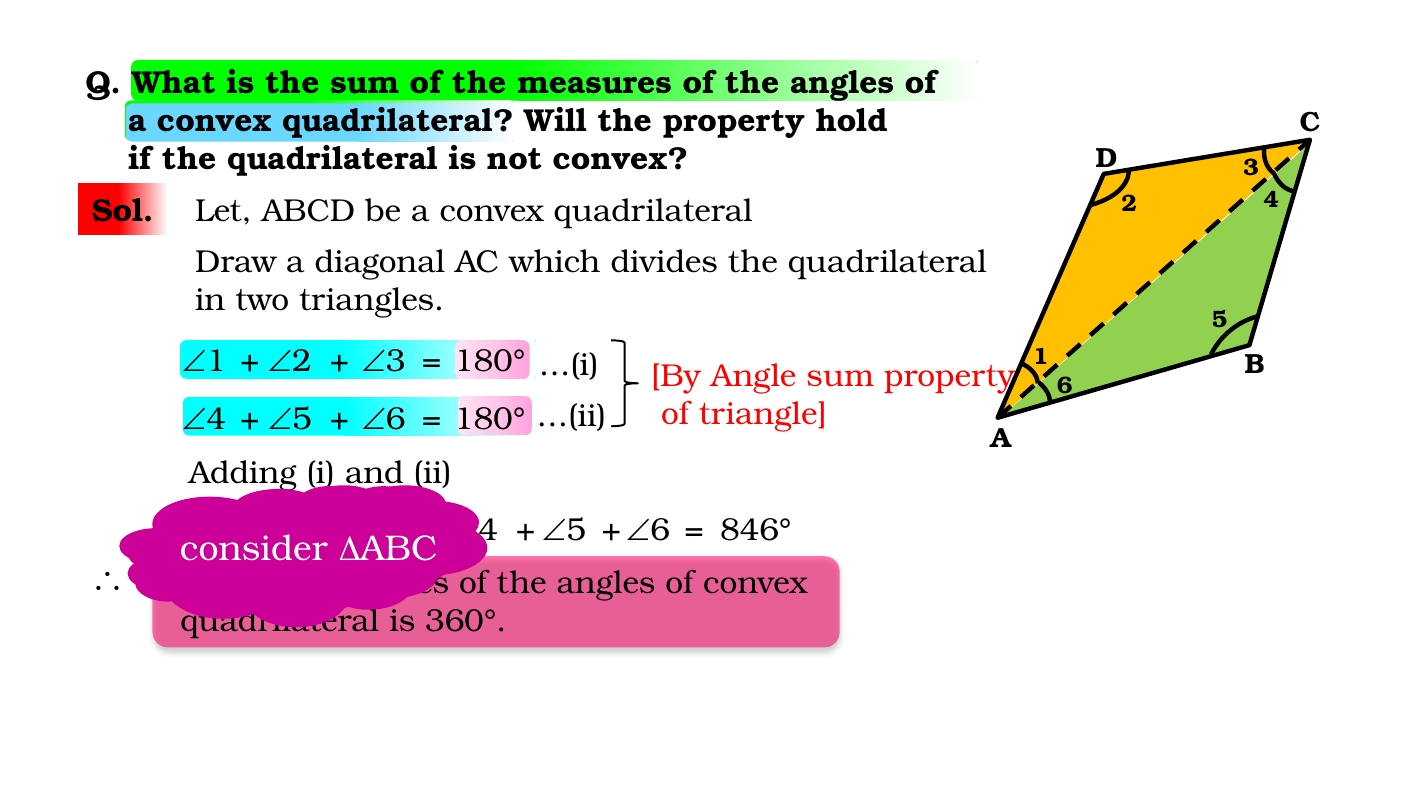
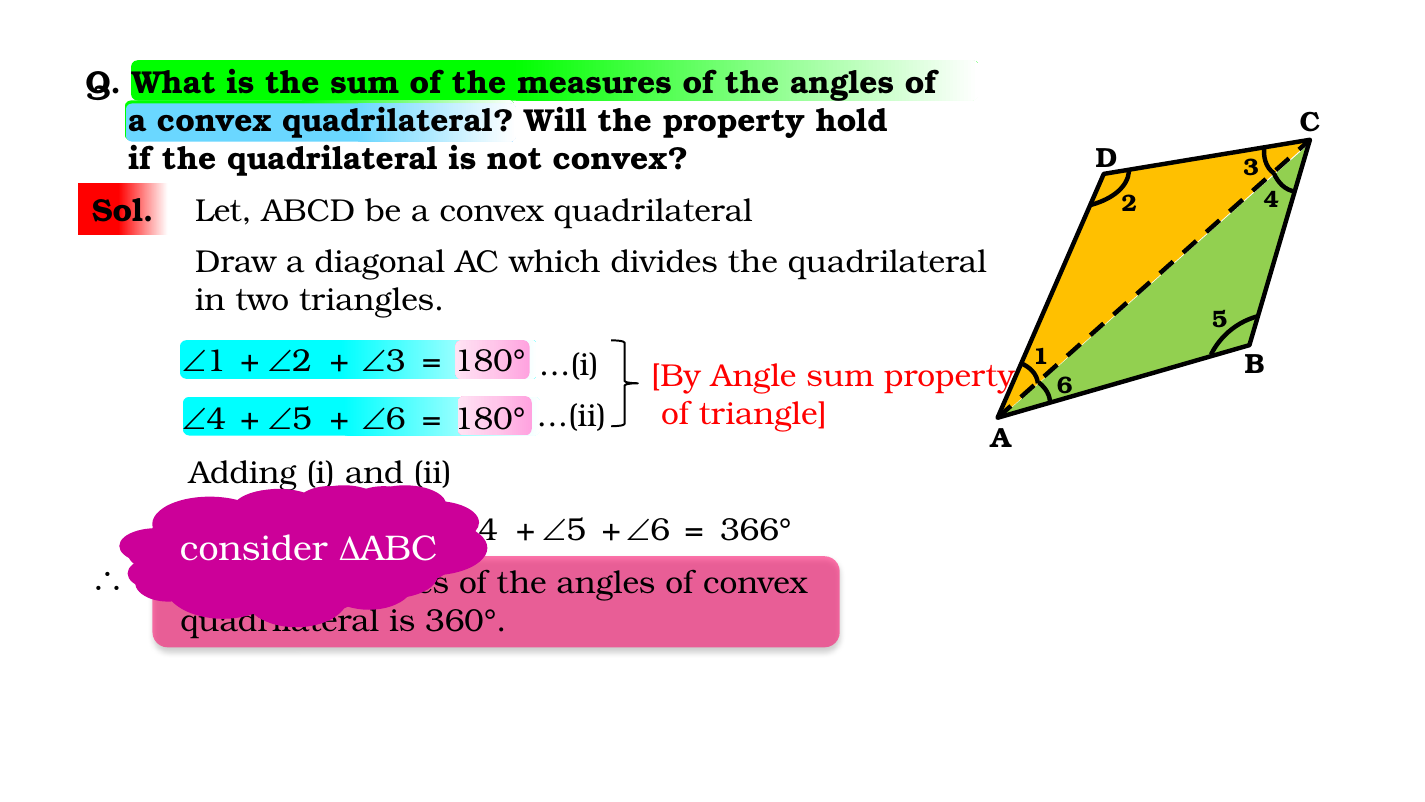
846°: 846° -> 366°
